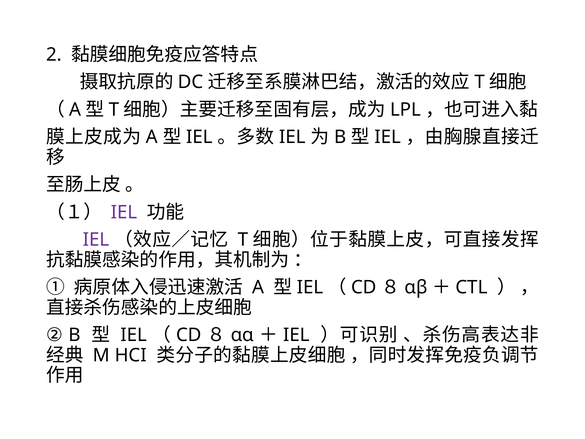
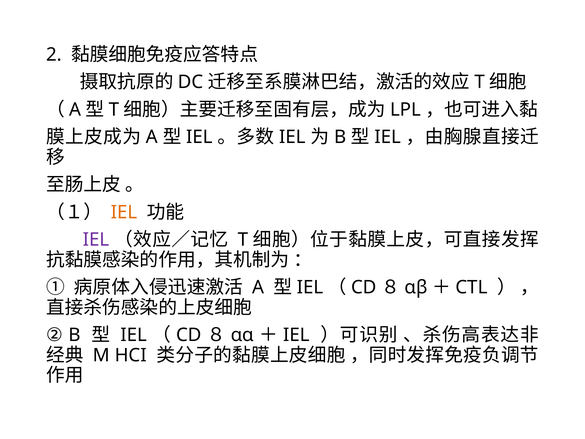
IEL at (124, 212) colour: purple -> orange
